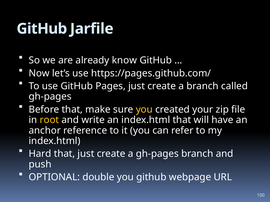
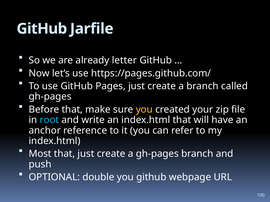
know: know -> letter
root colour: yellow -> light blue
Hard: Hard -> Most
